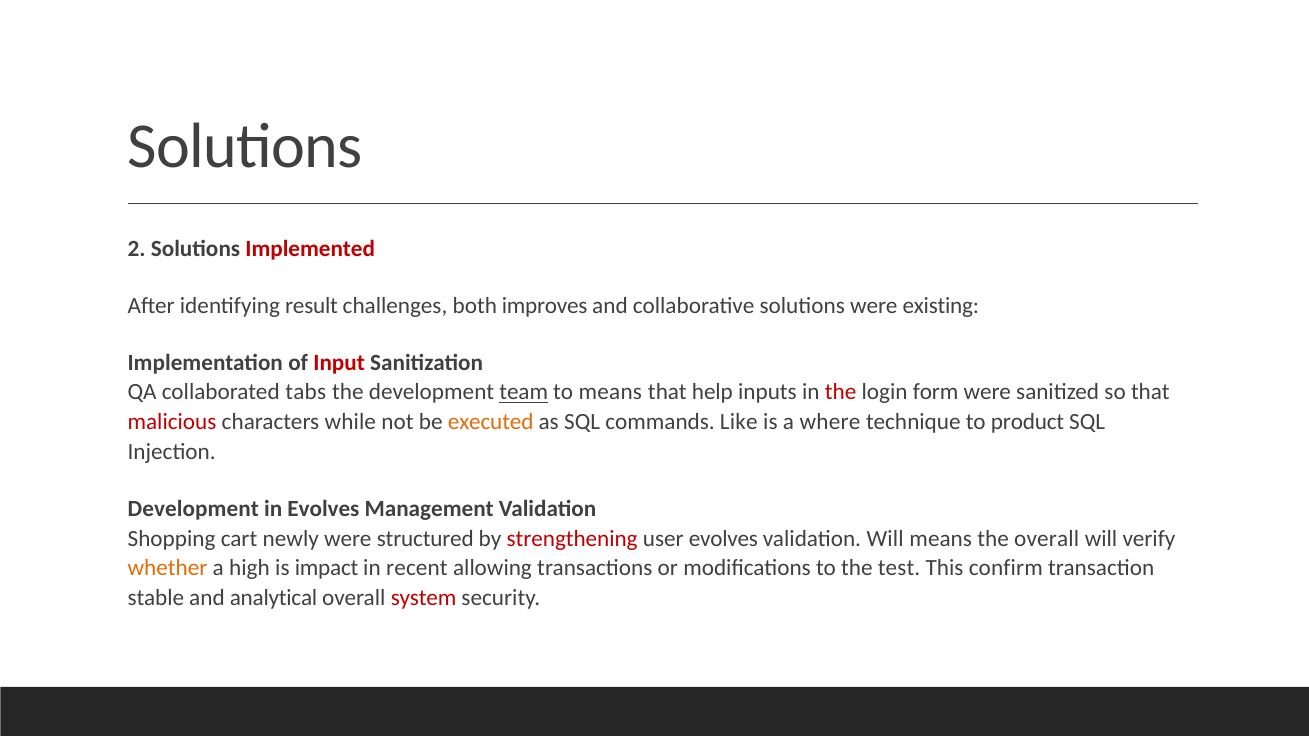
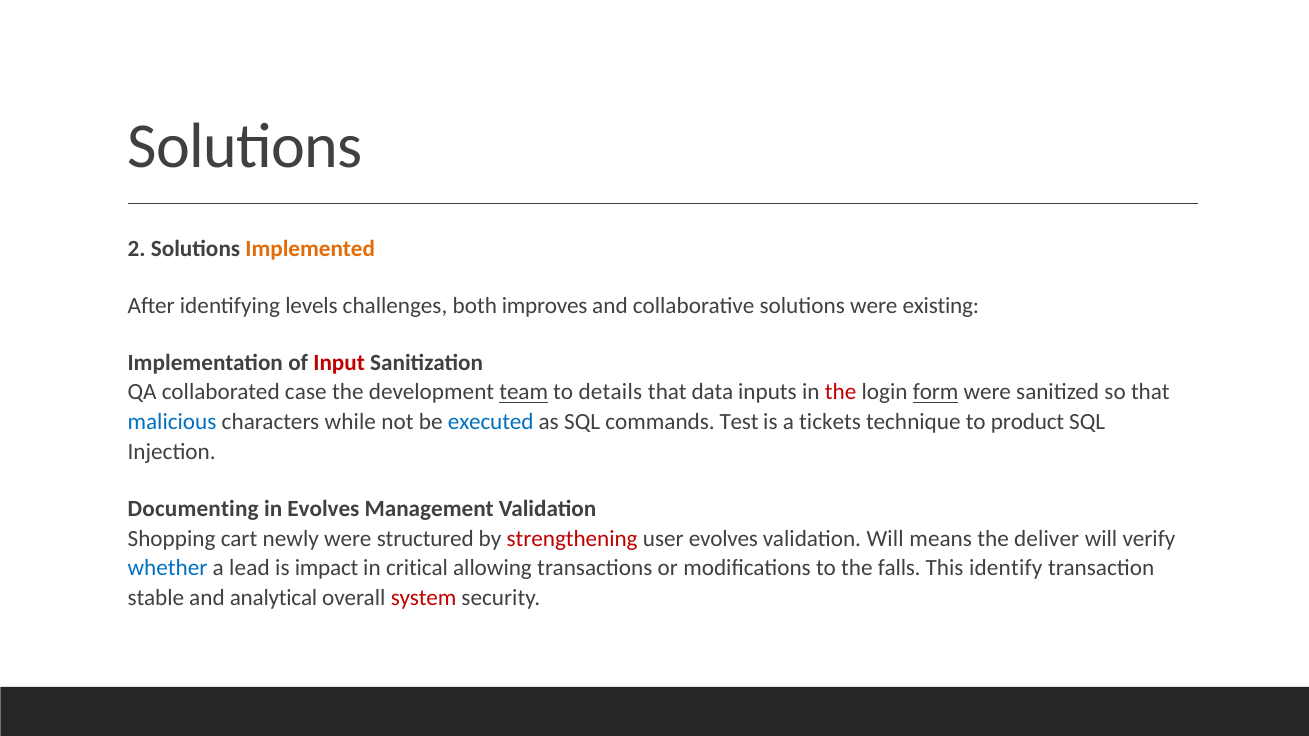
Implemented colour: red -> orange
result: result -> levels
tabs: tabs -> case
to means: means -> details
help: help -> data
form underline: none -> present
malicious colour: red -> blue
executed colour: orange -> blue
Like: Like -> Test
where: where -> tickets
Development at (193, 509): Development -> Documenting
the overall: overall -> deliver
whether colour: orange -> blue
high: high -> lead
recent: recent -> critical
test: test -> falls
confirm: confirm -> identify
